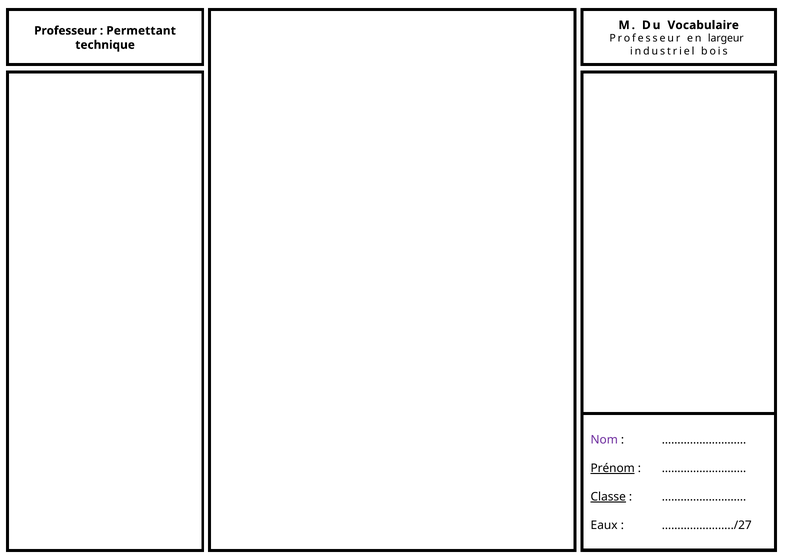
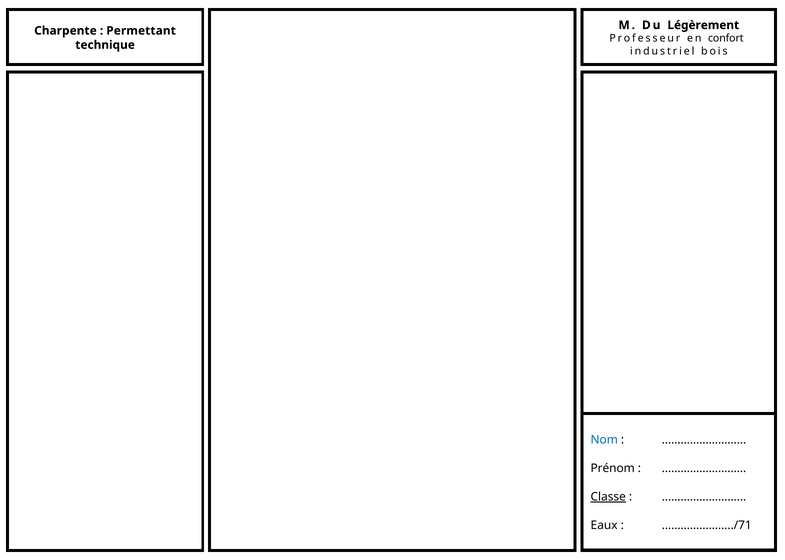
Vocabulaire: Vocabulaire -> Légèrement
Professeur at (66, 31): Professeur -> Charpente
largeur: largeur -> confort
Nom colour: purple -> blue
Prénom underline: present -> none
…………………../27: …………………../27 -> …………………../71
